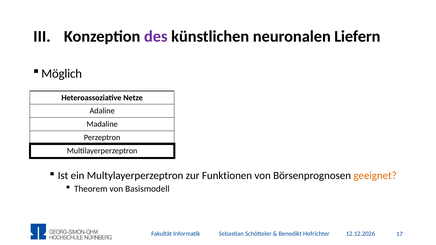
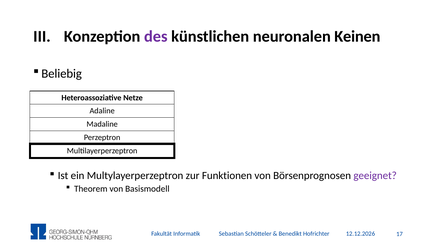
Liefern: Liefern -> Keinen
Möglich: Möglich -> Beliebig
geeignet colour: orange -> purple
